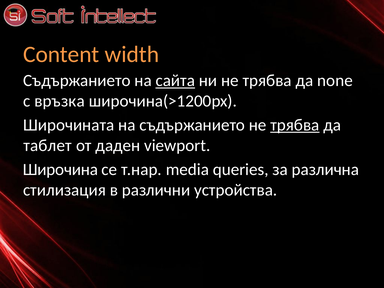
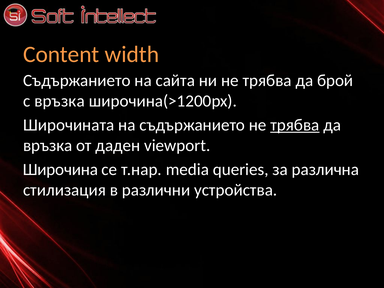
сайта underline: present -> none
none: none -> брой
таблет at (48, 145): таблет -> връзка
